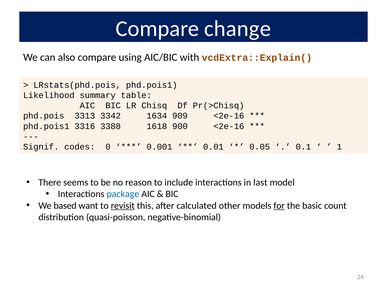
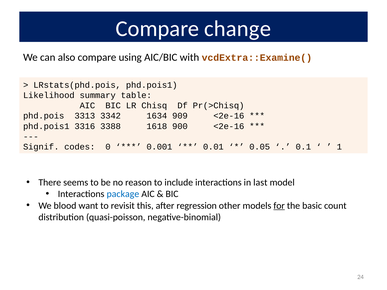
vcdExtra::Explain(: vcdExtra::Explain( -> vcdExtra::Examine(
based: based -> blood
revisit underline: present -> none
calculated: calculated -> regression
